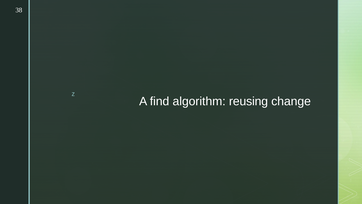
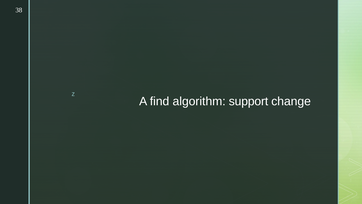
reusing: reusing -> support
